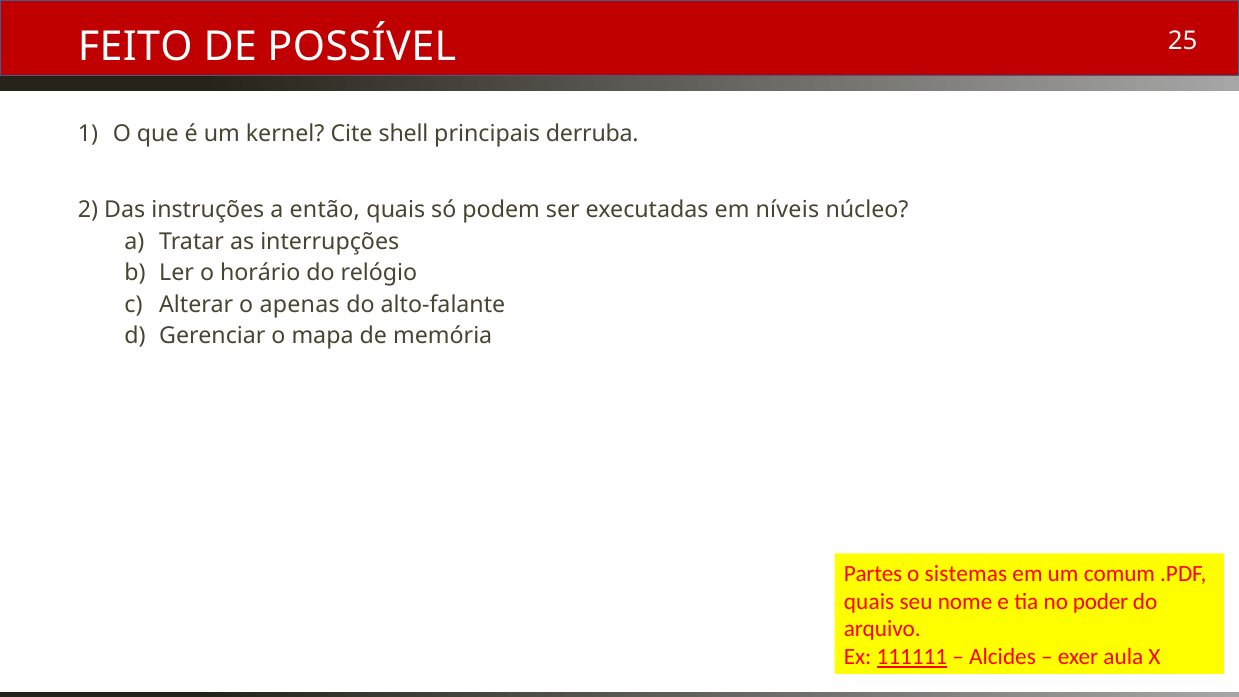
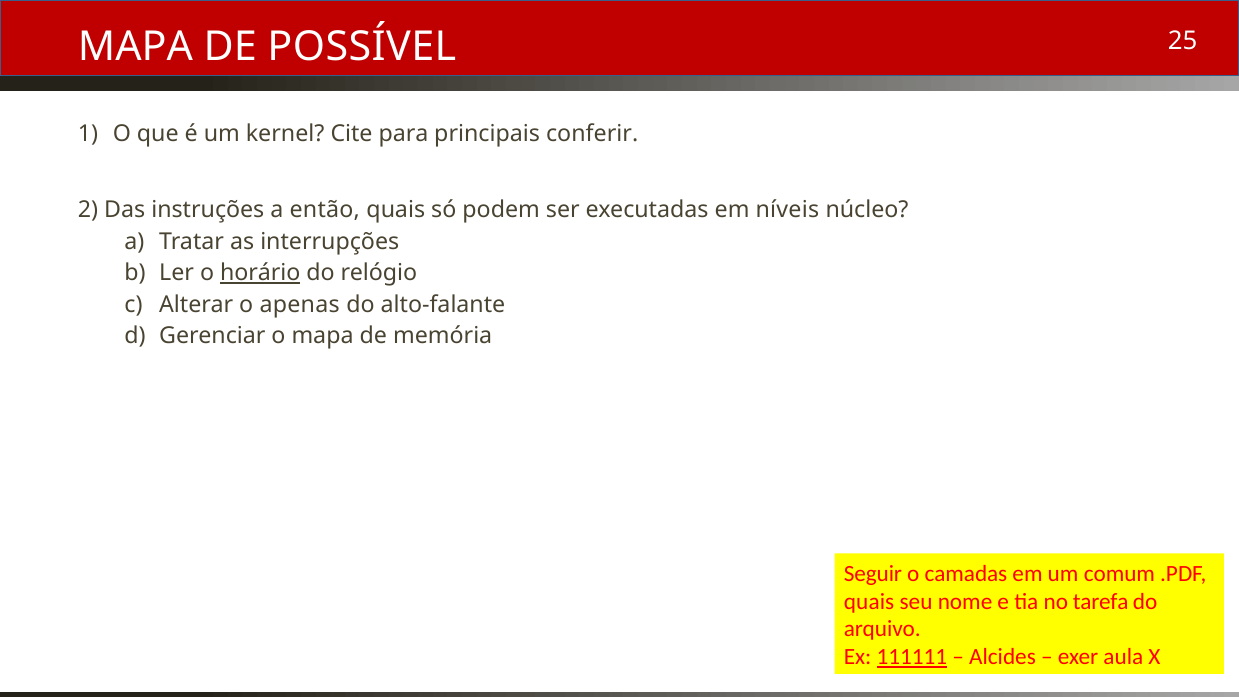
FEITO at (135, 46): FEITO -> MAPA
shell: shell -> para
derruba: derruba -> conferir
horário underline: none -> present
Partes: Partes -> Seguir
sistemas: sistemas -> camadas
poder: poder -> tarefa
